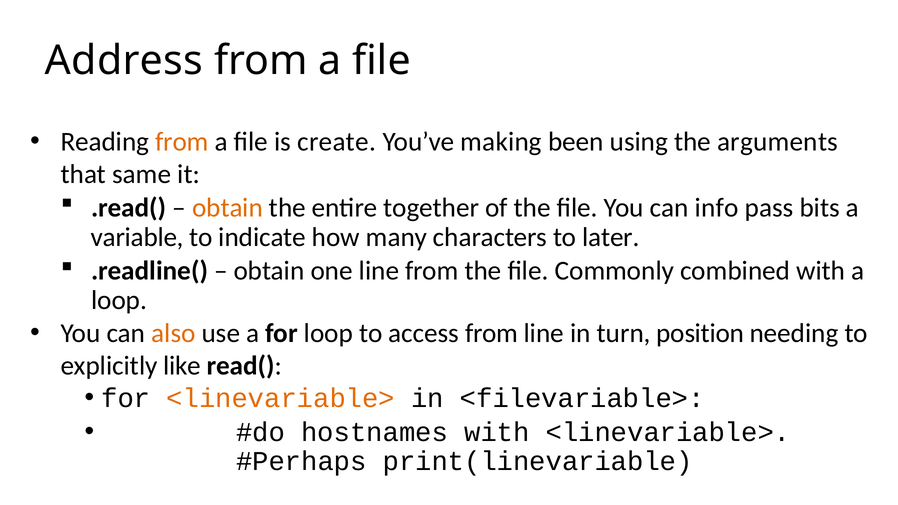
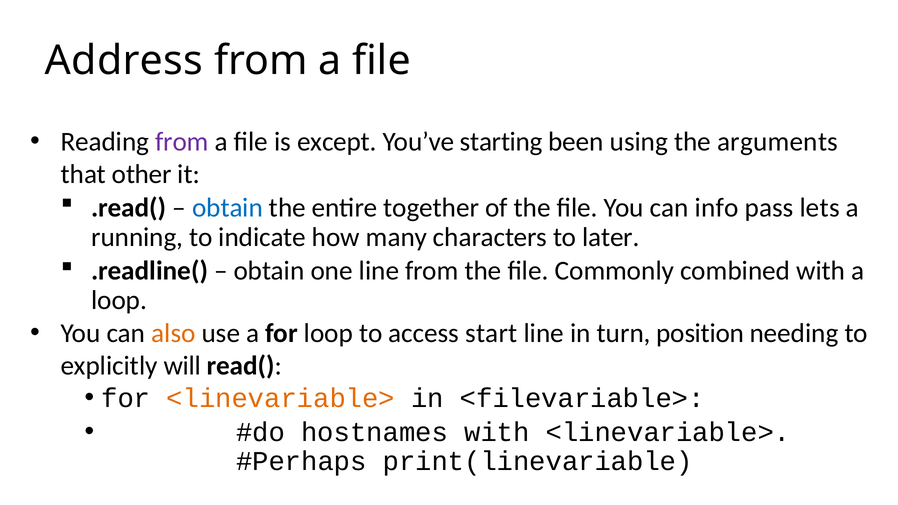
from at (182, 142) colour: orange -> purple
create: create -> except
making: making -> starting
same: same -> other
obtain at (228, 208) colour: orange -> blue
bits: bits -> lets
variable: variable -> running
access from: from -> start
like: like -> will
